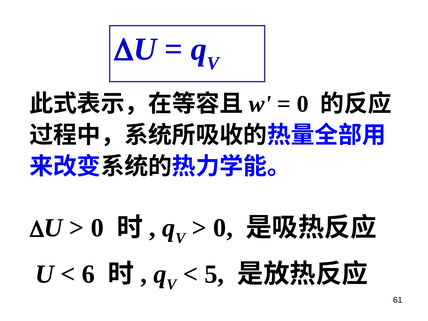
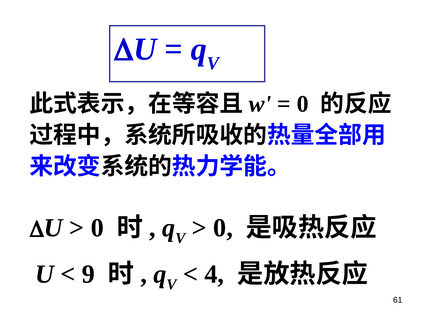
6: 6 -> 9
5: 5 -> 4
